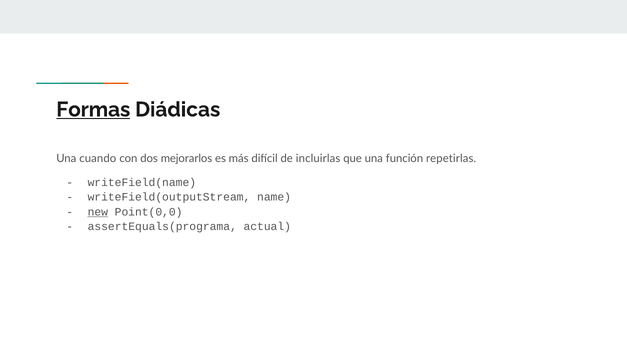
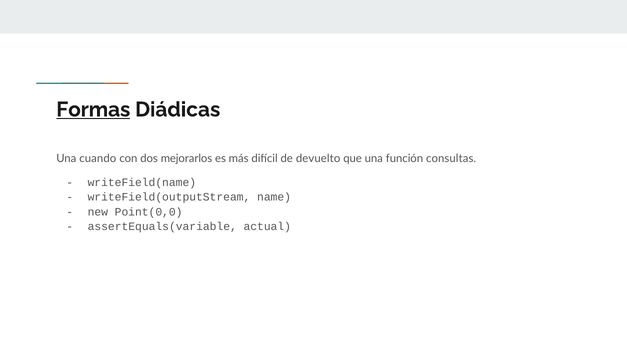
incluirlas: incluirlas -> devuelto
repetirlas: repetirlas -> consultas
new underline: present -> none
assertEquals(programa: assertEquals(programa -> assertEquals(variable
